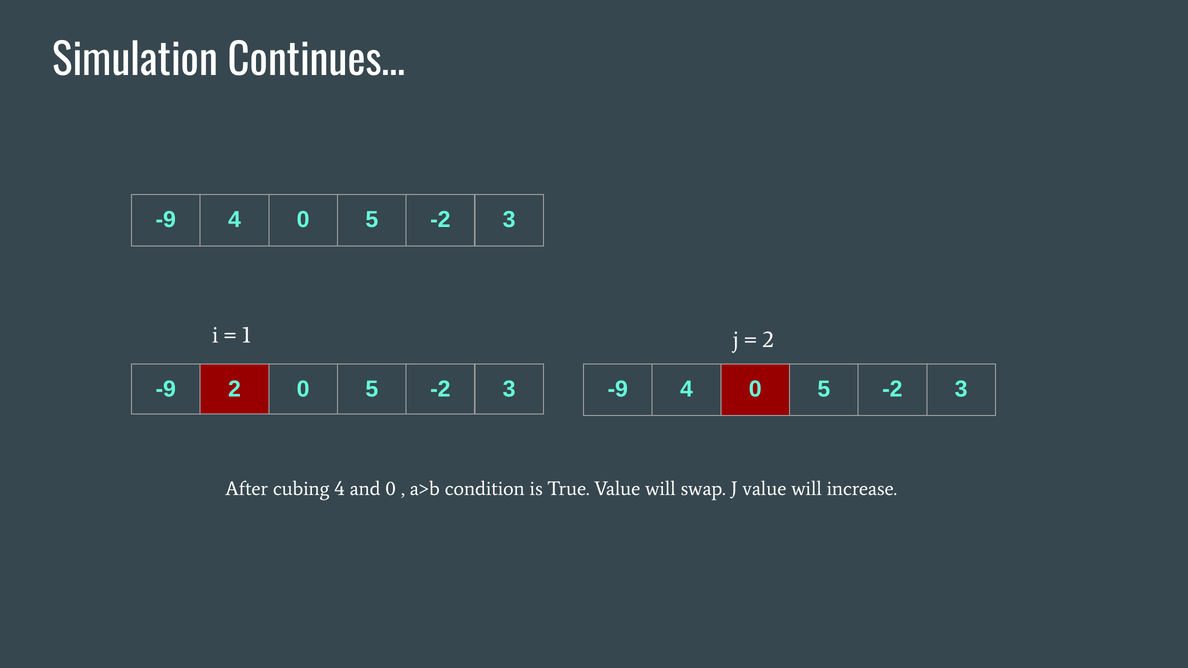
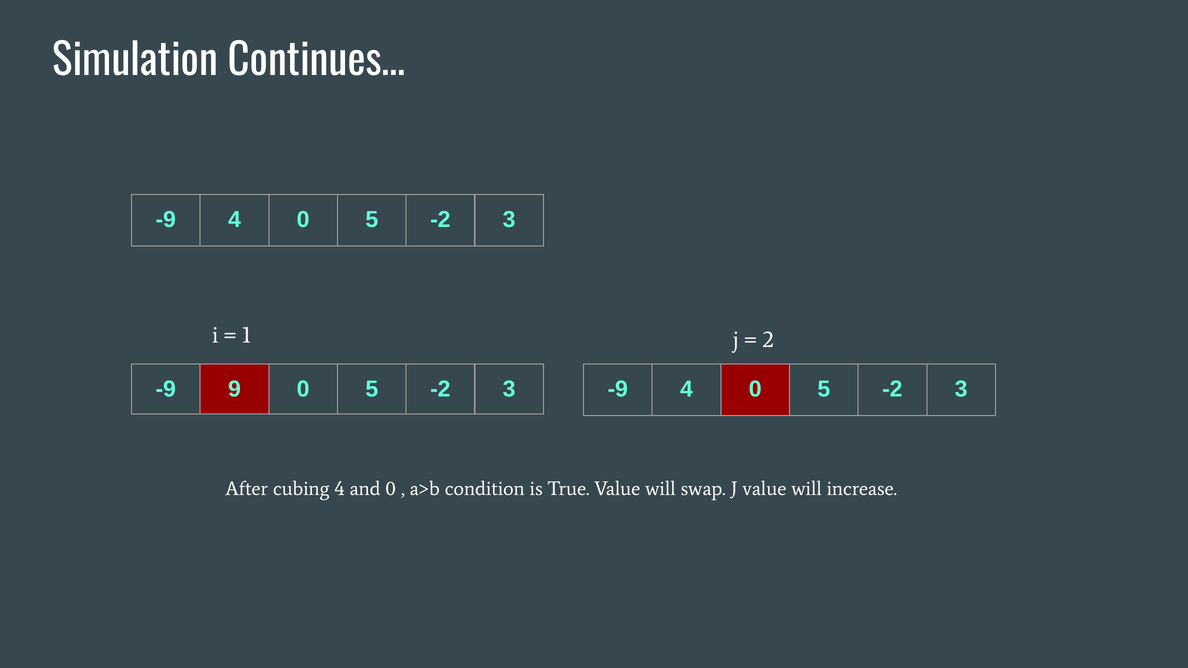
-9 2: 2 -> 9
